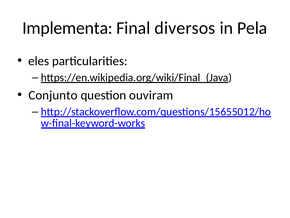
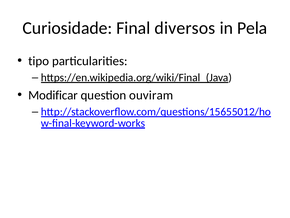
Implementa: Implementa -> Curiosidade
eles: eles -> tipo
Conjunto: Conjunto -> Modificar
